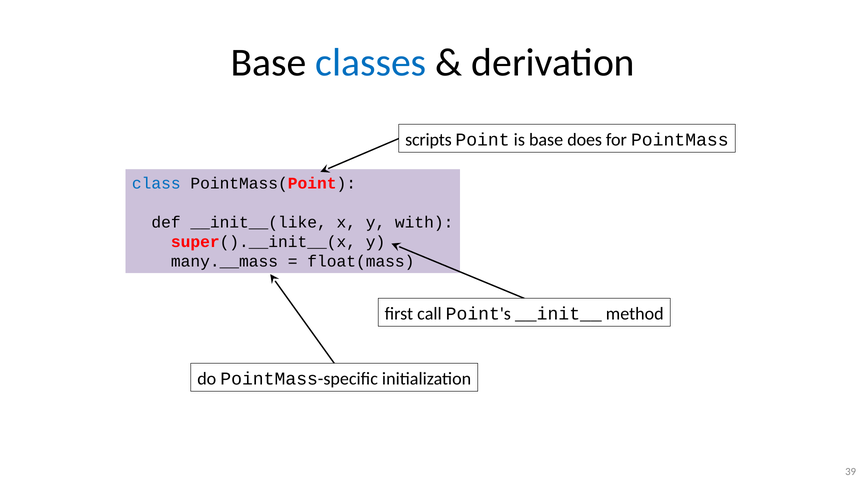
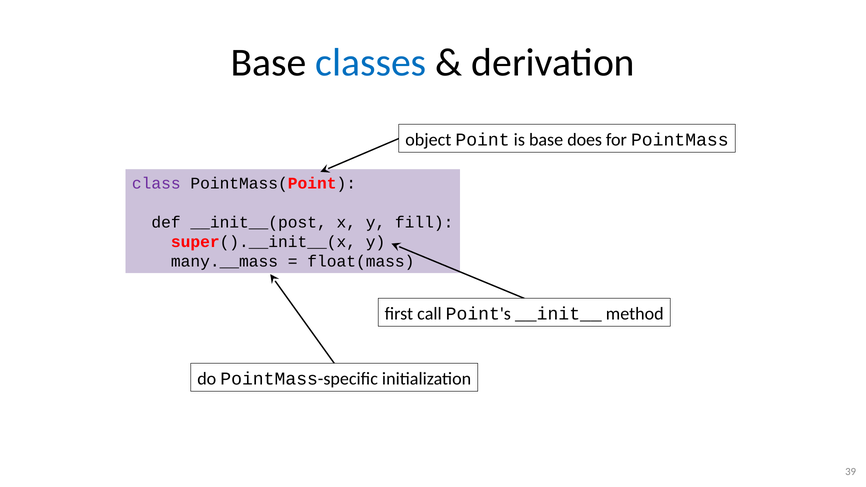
scripts: scripts -> object
class colour: blue -> purple
__init__(like: __init__(like -> __init__(post
with: with -> fill
